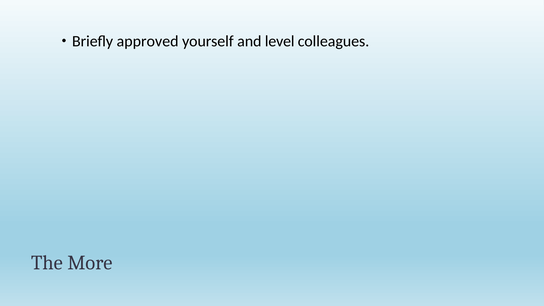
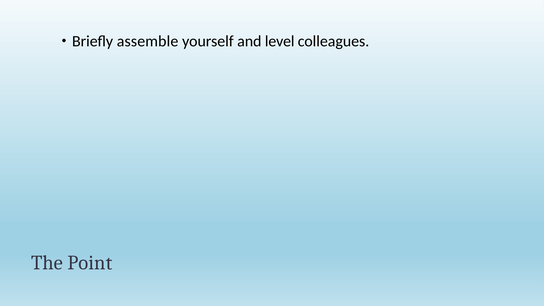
approved: approved -> assemble
More: More -> Point
